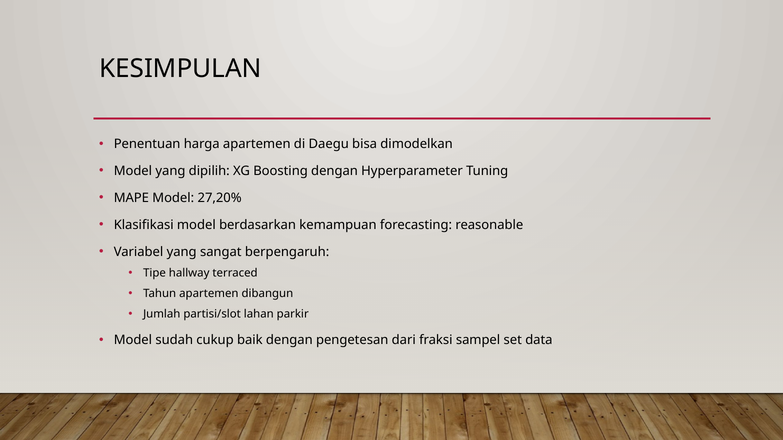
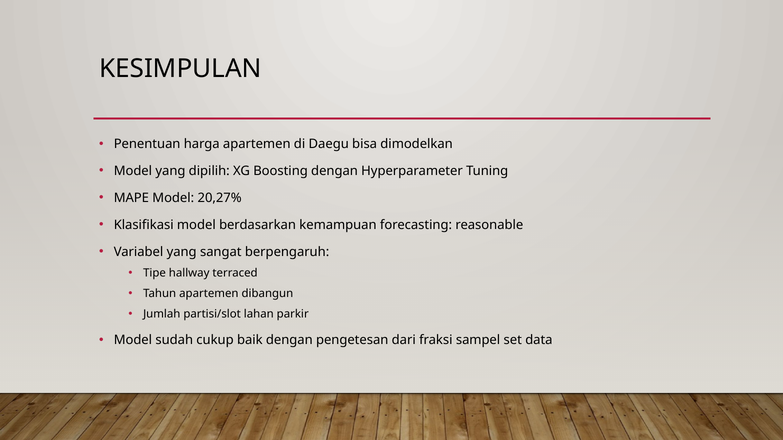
27,20%: 27,20% -> 20,27%
